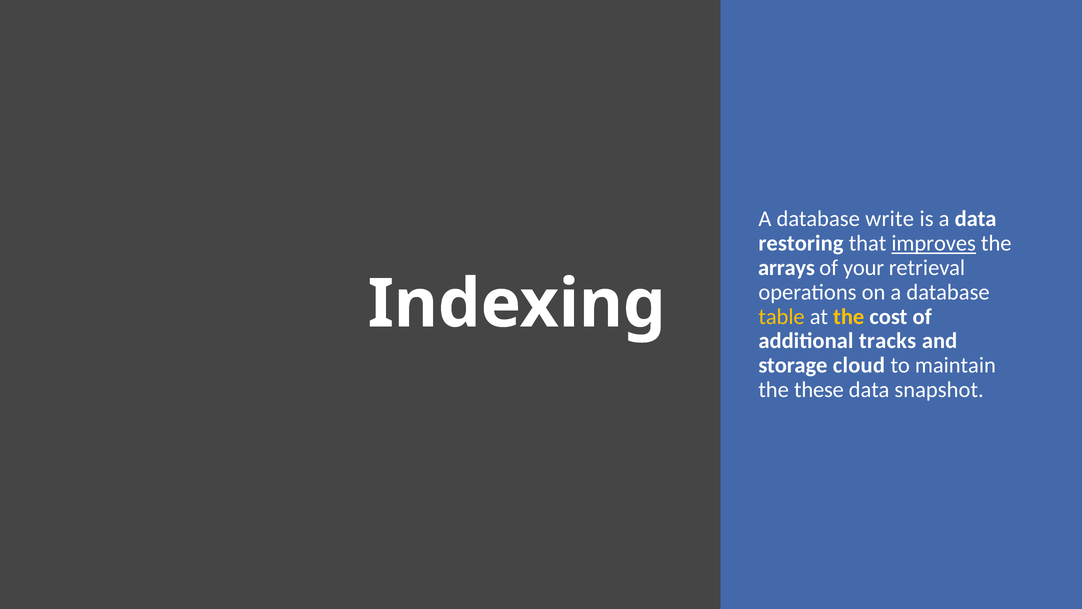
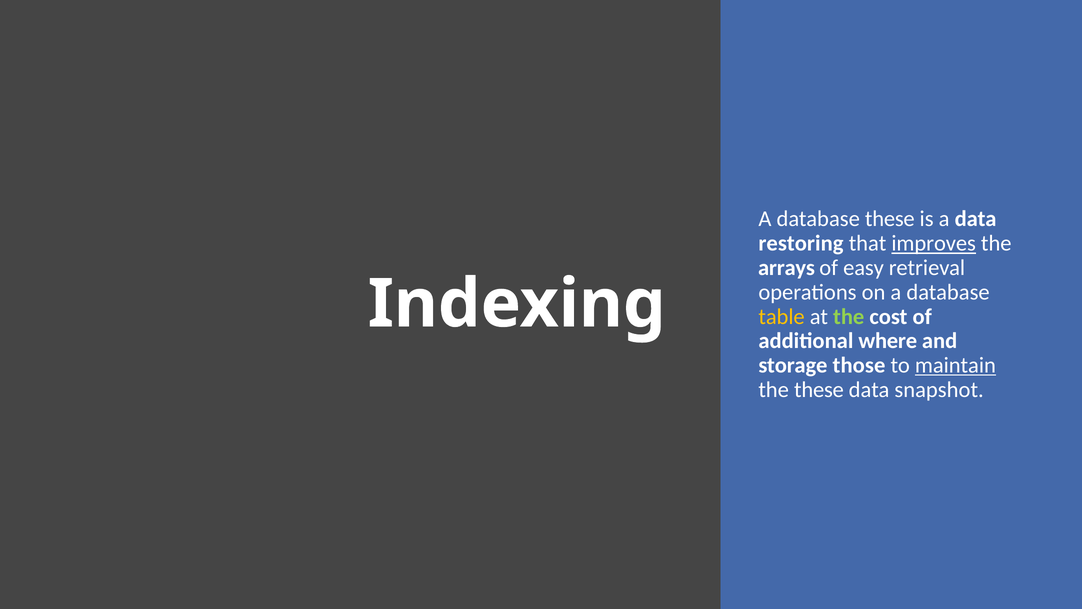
database write: write -> these
your: your -> easy
the at (849, 316) colour: yellow -> light green
tracks: tracks -> where
cloud: cloud -> those
maintain underline: none -> present
